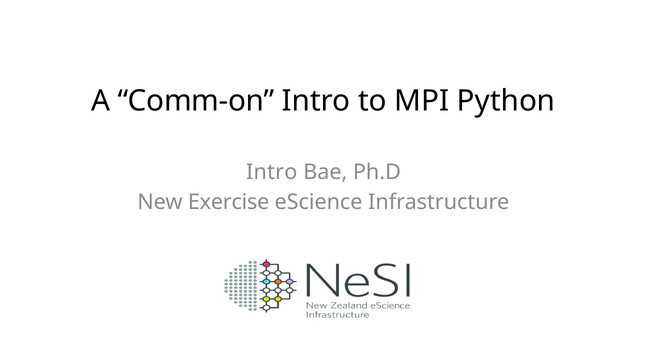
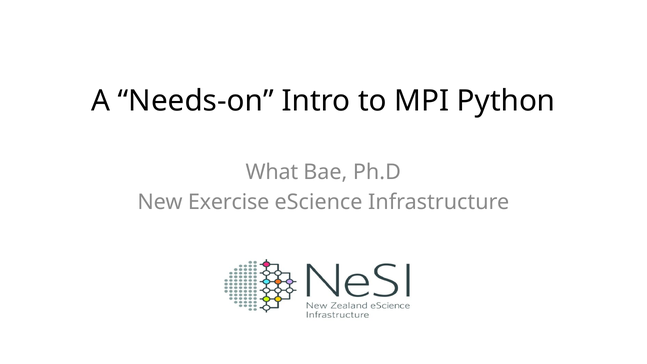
Comm-on: Comm-on -> Needs-on
Intro at (272, 172): Intro -> What
